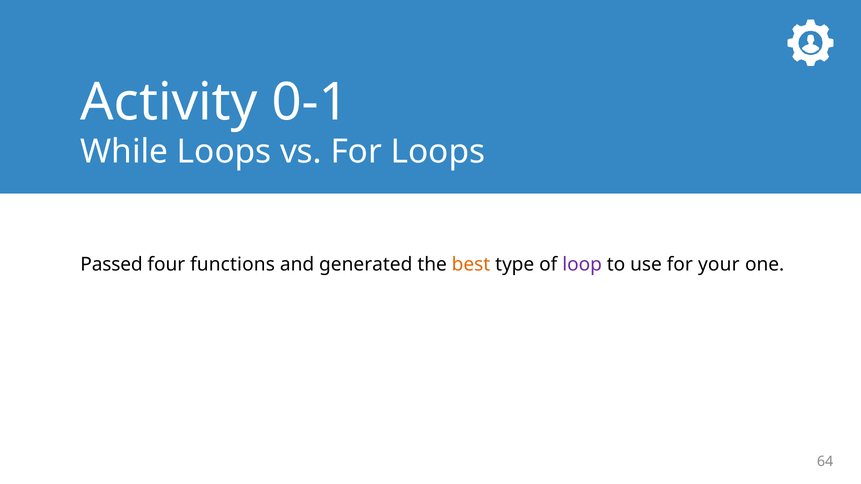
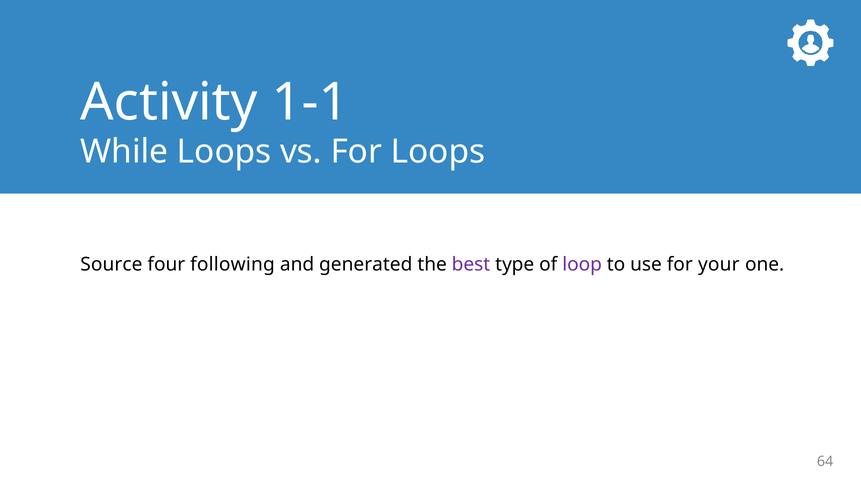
0-1: 0-1 -> 1-1
Passed: Passed -> Source
functions: functions -> following
best colour: orange -> purple
